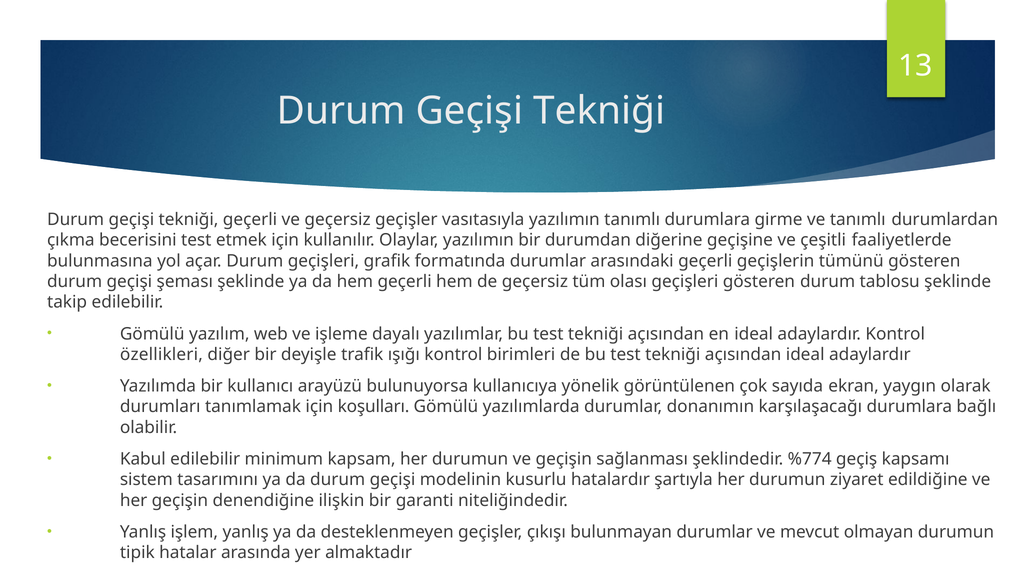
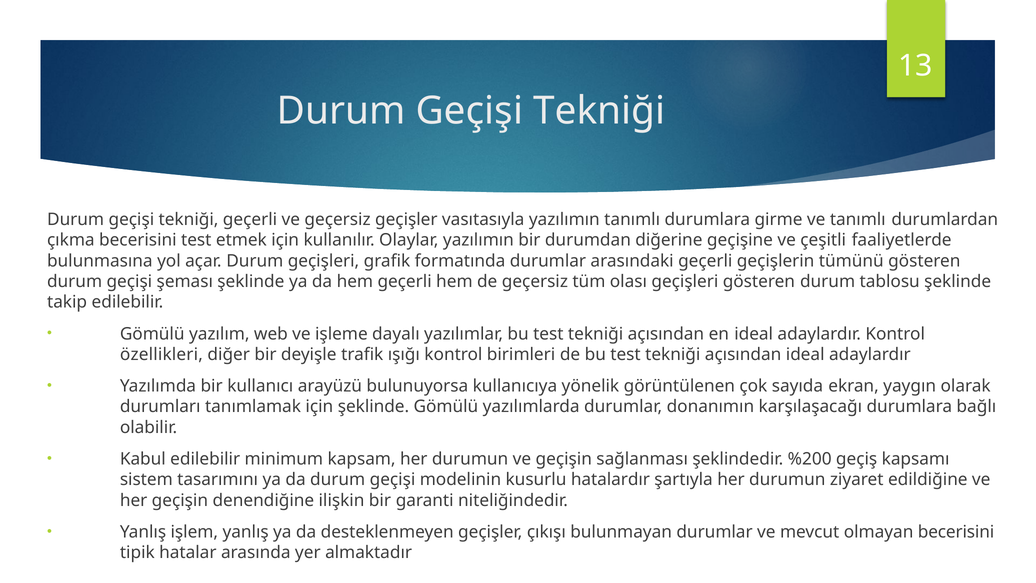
için koşulları: koşulları -> şeklinde
%774: %774 -> %200
olmayan durumun: durumun -> becerisini
